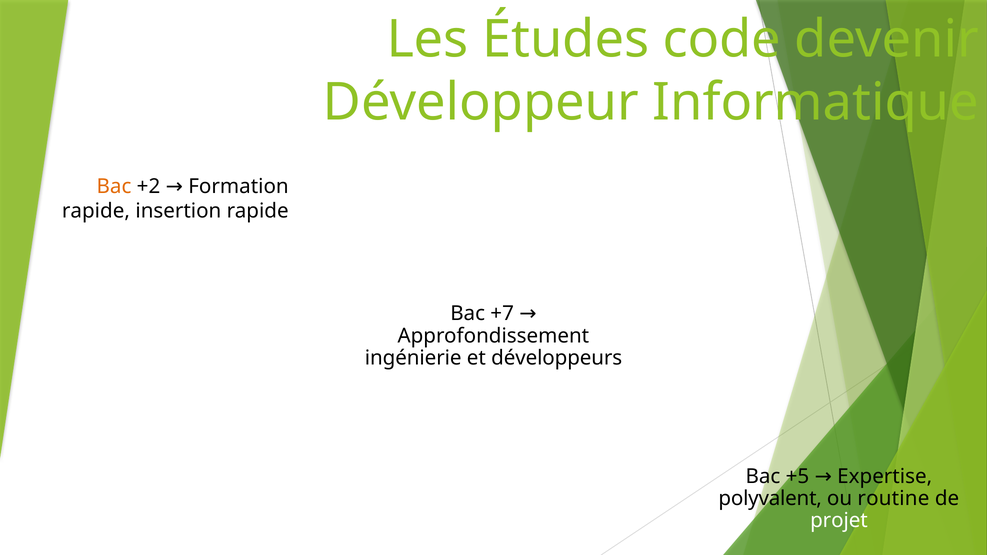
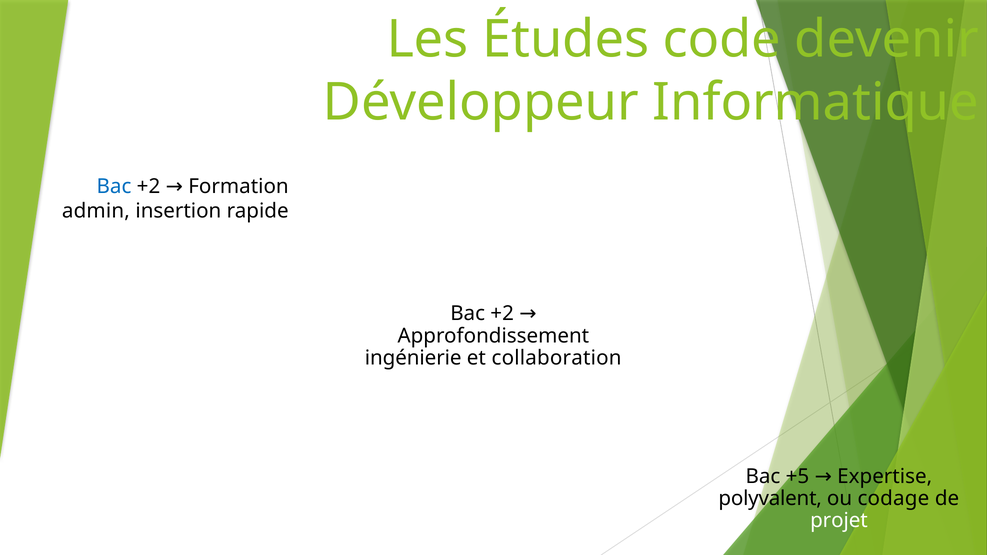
Bac at (114, 186) colour: orange -> blue
rapide at (96, 211): rapide -> admin
+7 at (502, 314): +7 -> +2
développeurs: développeurs -> collaboration
routine: routine -> codage
